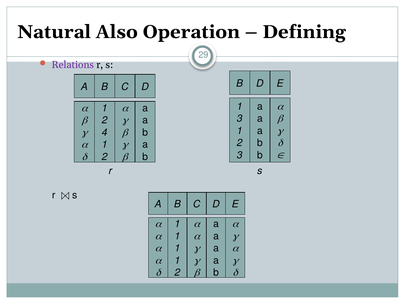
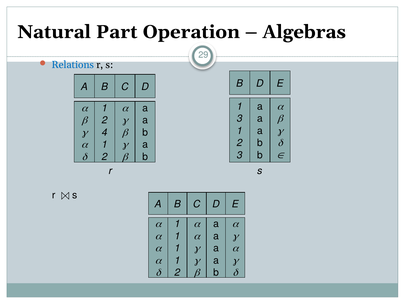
Also: Also -> Part
Defining: Defining -> Algebras
Relations colour: purple -> blue
